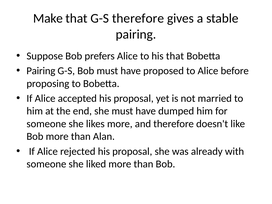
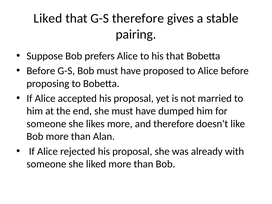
Make at (48, 18): Make -> Liked
Pairing at (41, 71): Pairing -> Before
